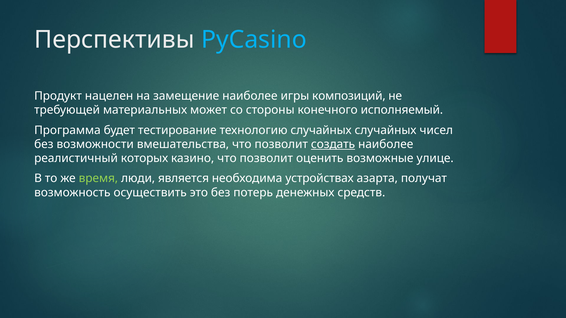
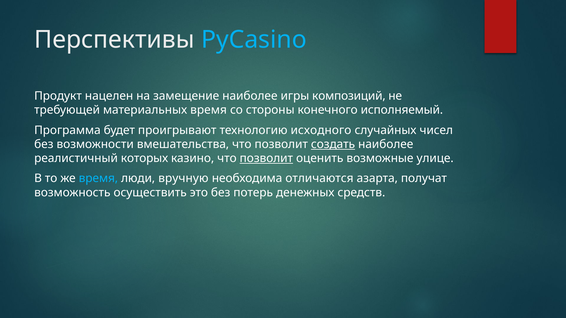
материальных может: может -> время
тестирование: тестирование -> проигрывают
технологию случайных: случайных -> исходного
позволит at (266, 159) underline: none -> present
время at (98, 179) colour: light green -> light blue
является: является -> вручную
устройствах: устройствах -> отличаются
